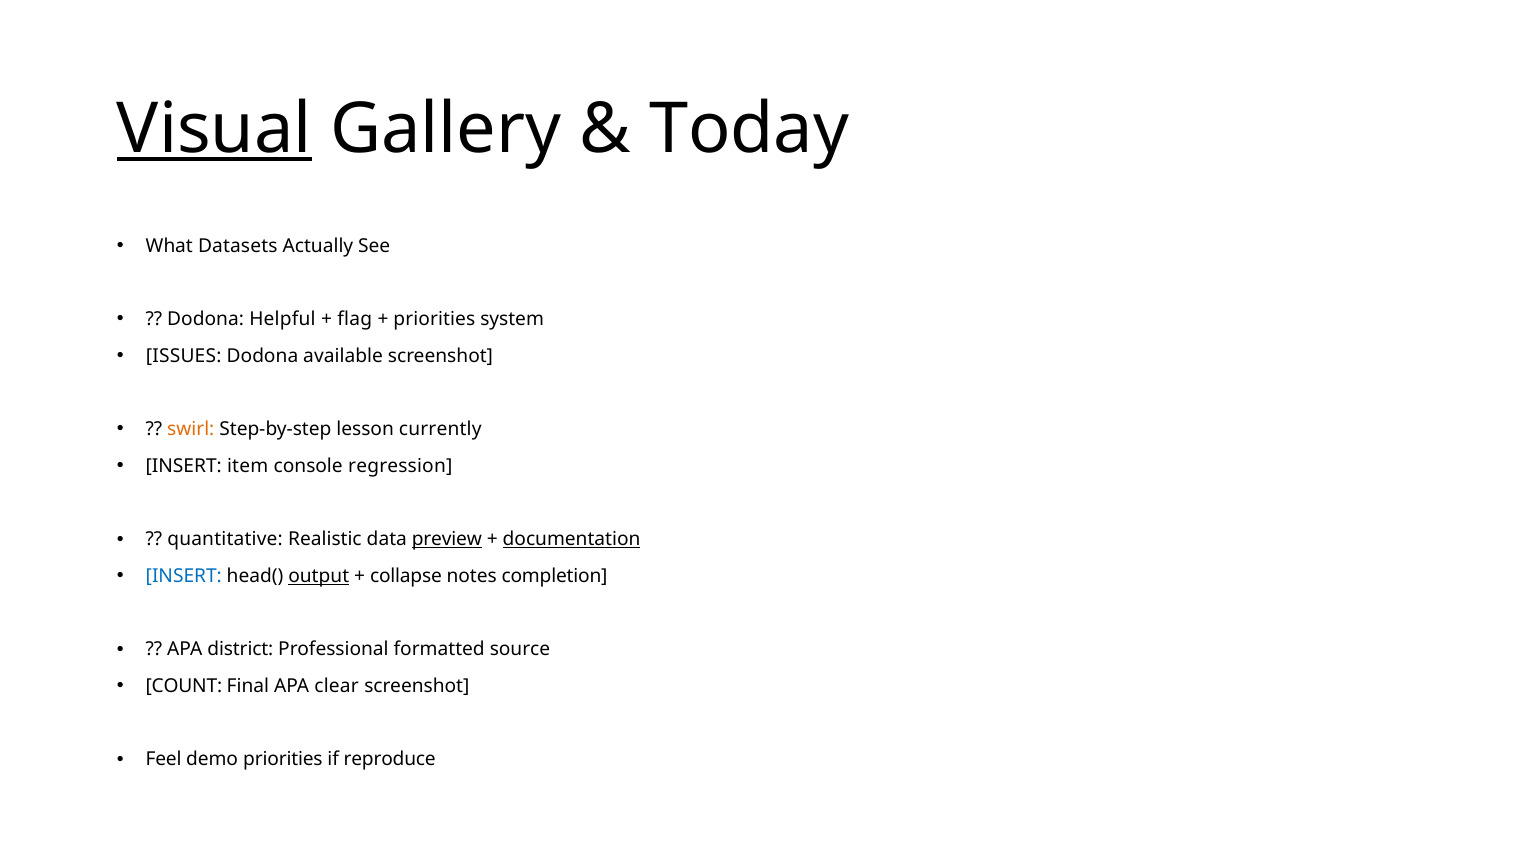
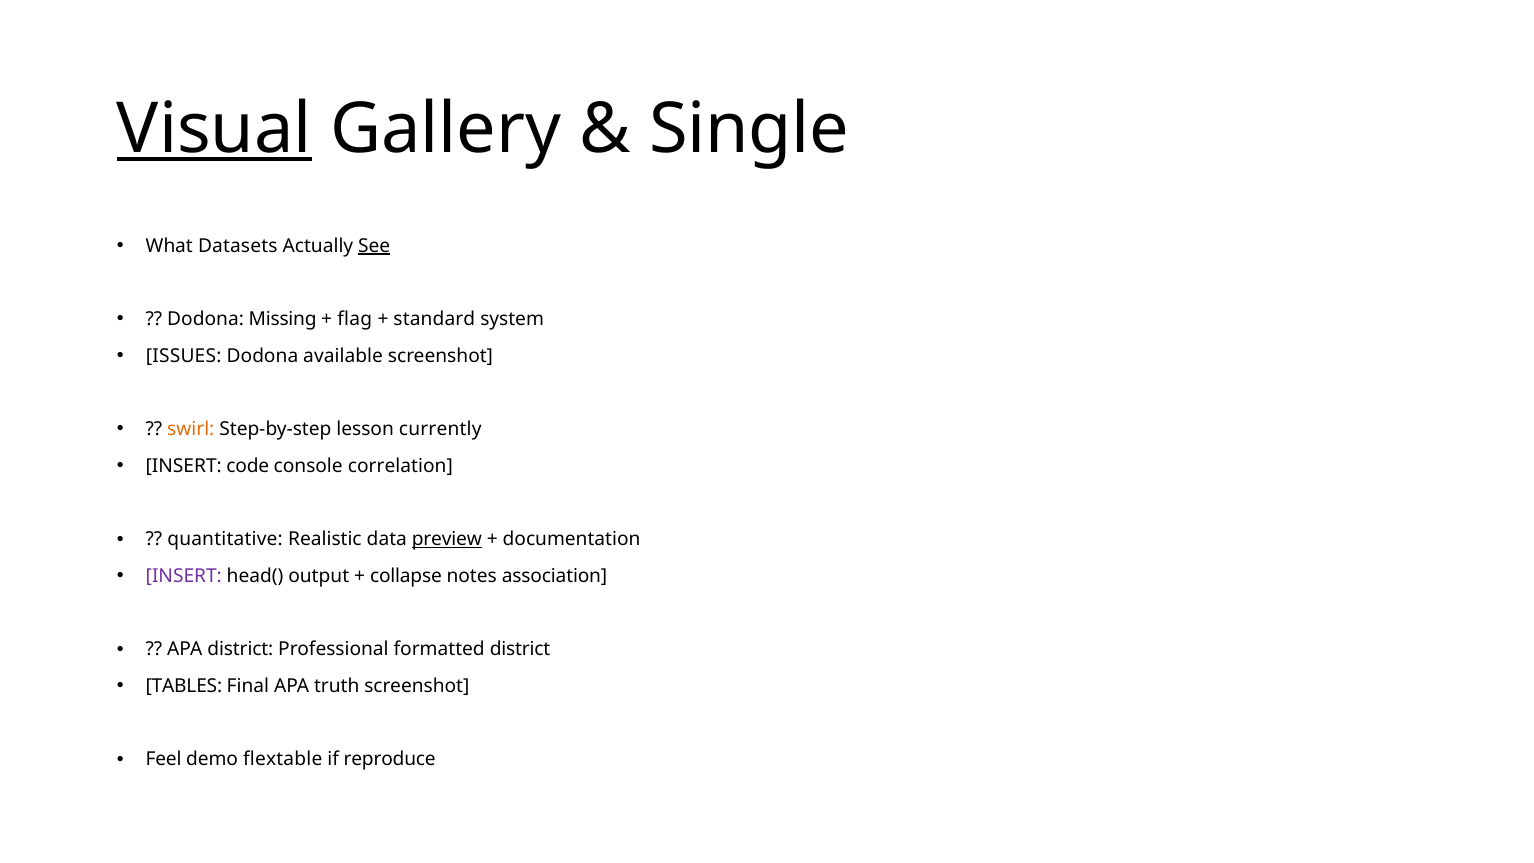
Today: Today -> Single
See underline: none -> present
Helpful: Helpful -> Missing
priorities at (434, 319): priorities -> standard
item: item -> code
regression: regression -> correlation
documentation underline: present -> none
INSERT at (184, 576) colour: blue -> purple
output underline: present -> none
completion: completion -> association
formatted source: source -> district
COUNT: COUNT -> TABLES
clear: clear -> truth
demo priorities: priorities -> flextable
